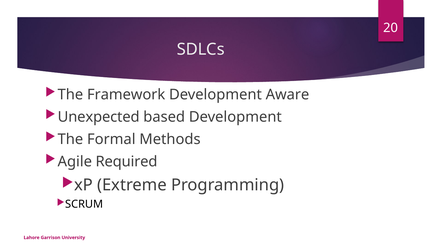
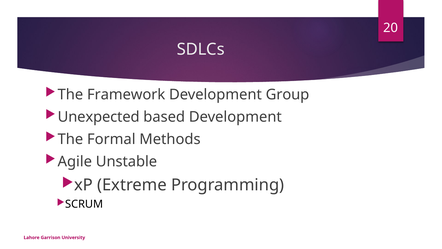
Aware: Aware -> Group
Required: Required -> Unstable
